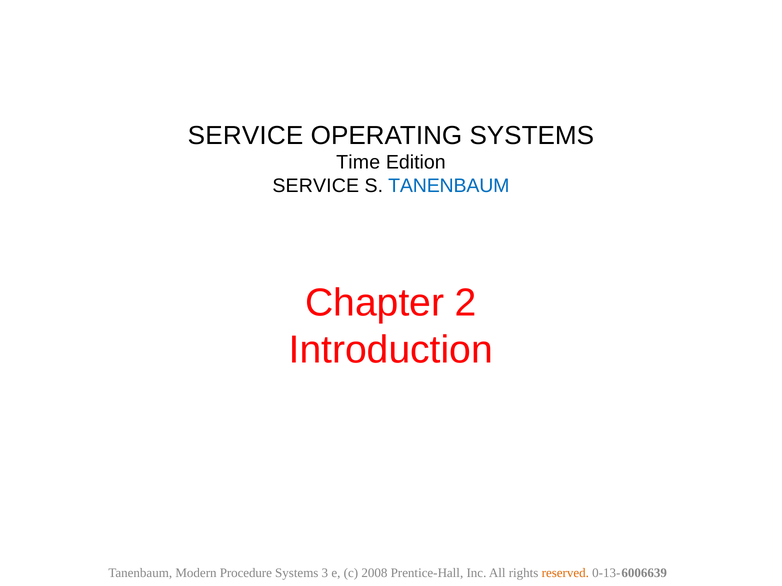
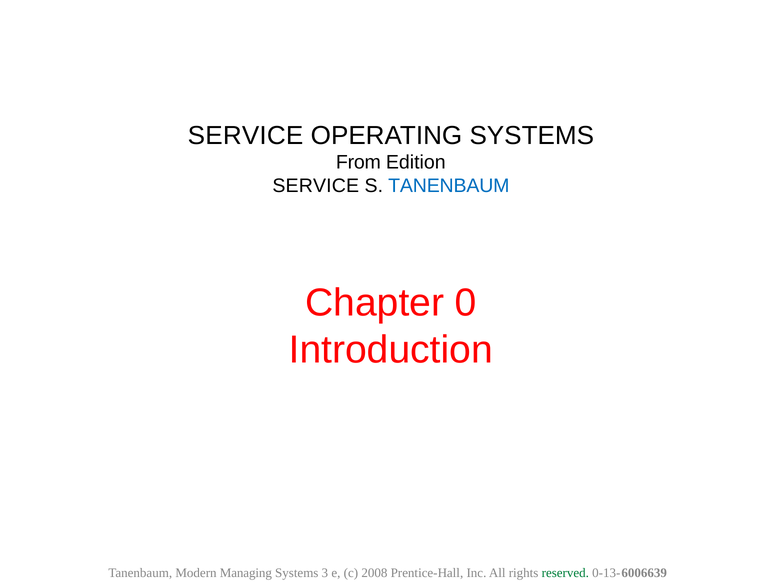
Time: Time -> From
2: 2 -> 0
Procedure: Procedure -> Managing
reserved colour: orange -> green
